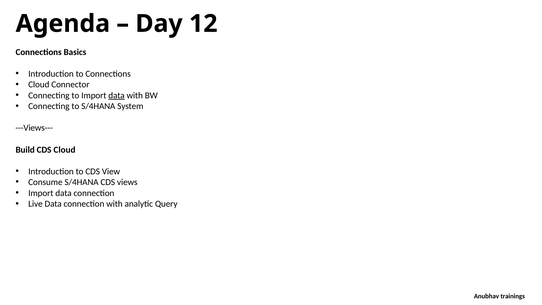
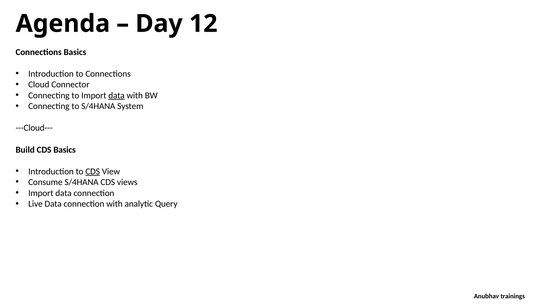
---Views---: ---Views--- -> ---Cloud---
CDS Cloud: Cloud -> Basics
CDS at (93, 171) underline: none -> present
